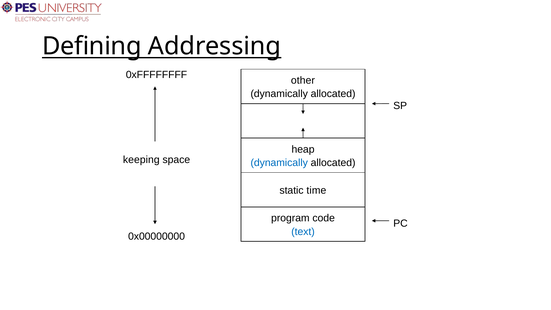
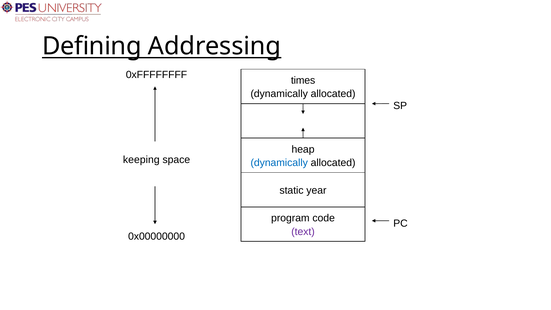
other: other -> times
time: time -> year
text colour: blue -> purple
